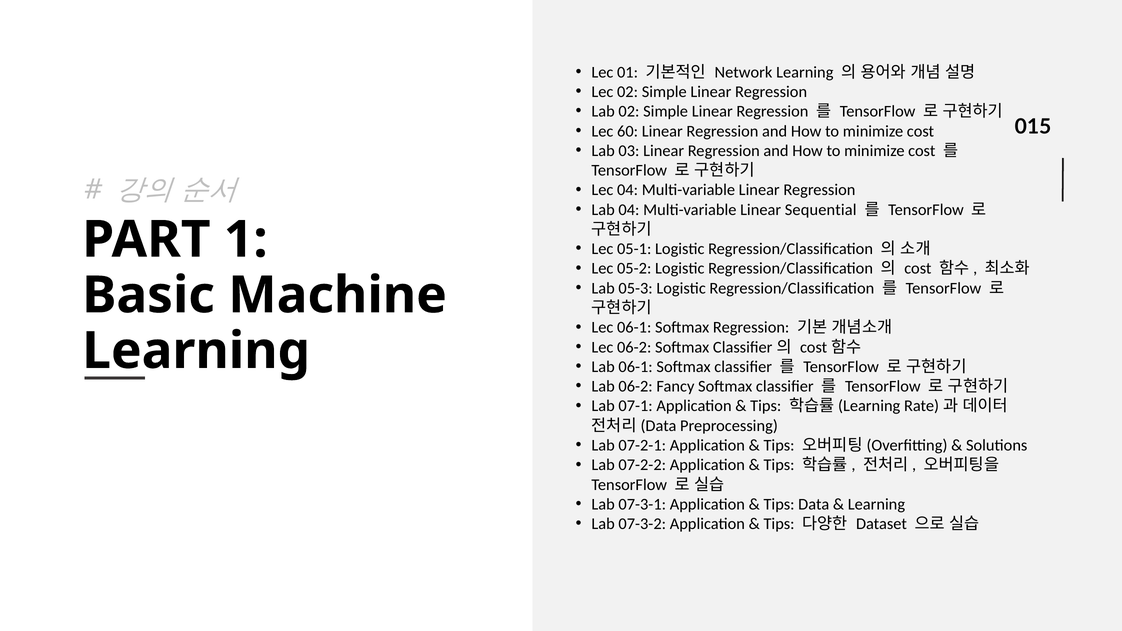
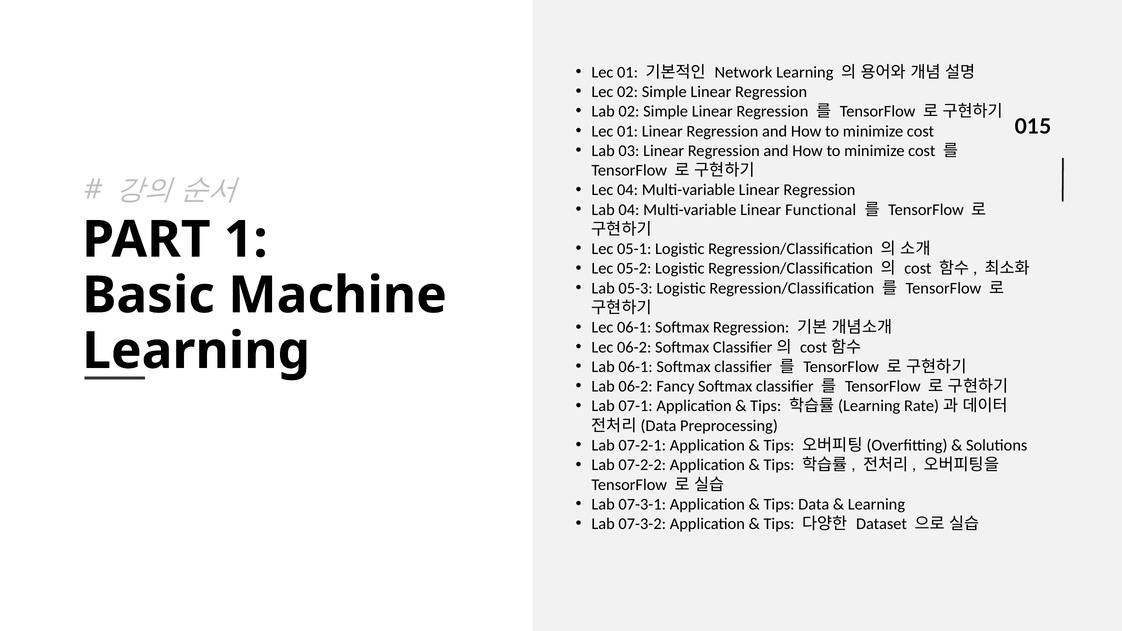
60 at (628, 131): 60 -> 01
Sequential: Sequential -> Functional
